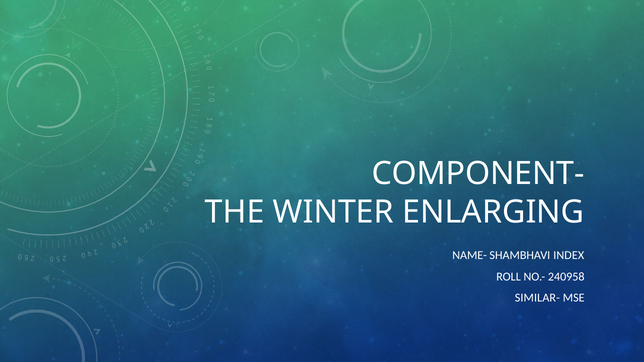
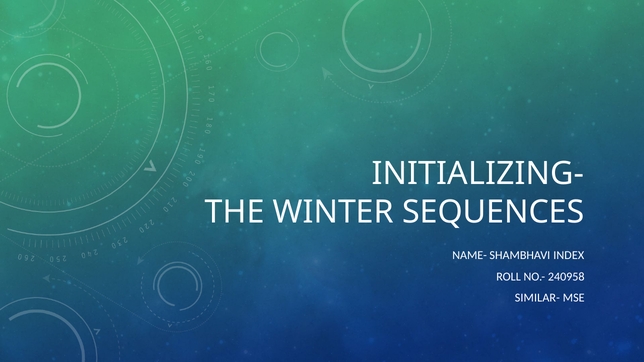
COMPONENT-: COMPONENT- -> INITIALIZING-
ENLARGING: ENLARGING -> SEQUENCES
